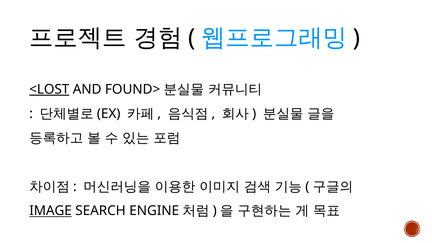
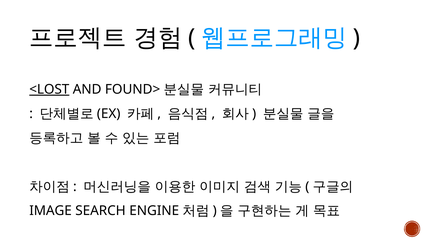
IMAGE underline: present -> none
